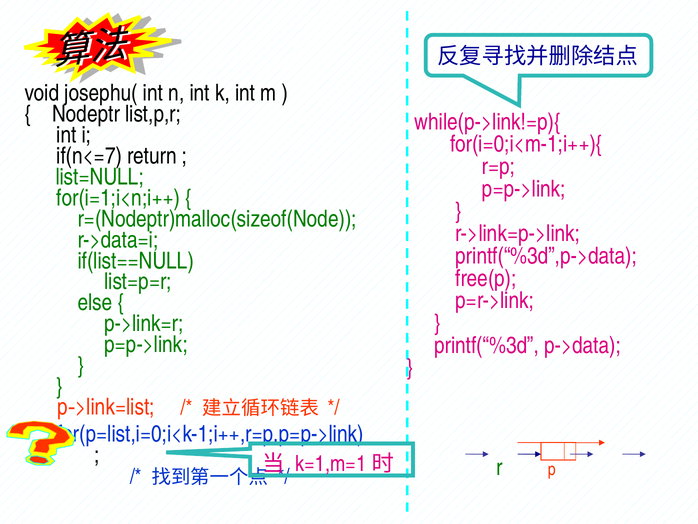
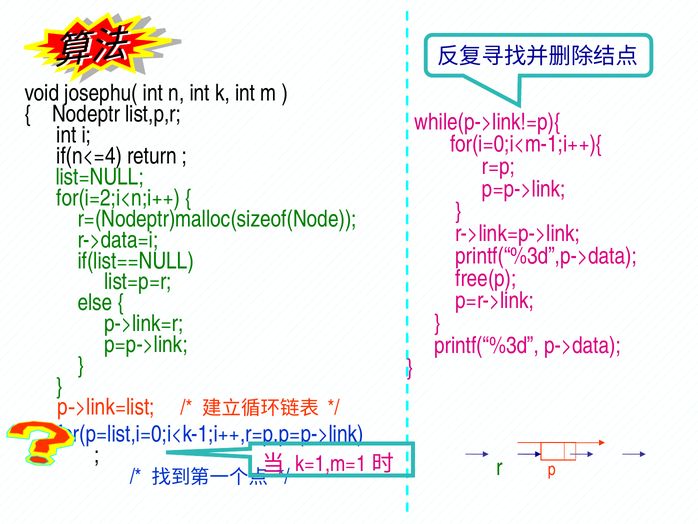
if(n<=7: if(n<=7 -> if(n<=4
for(i=1;i<n;i++: for(i=1;i<n;i++ -> for(i=2;i<n;i++
